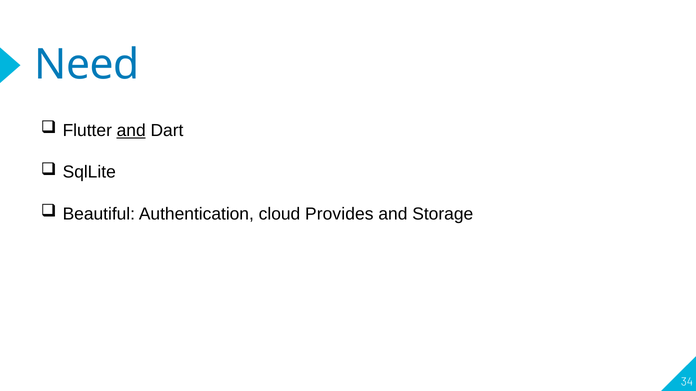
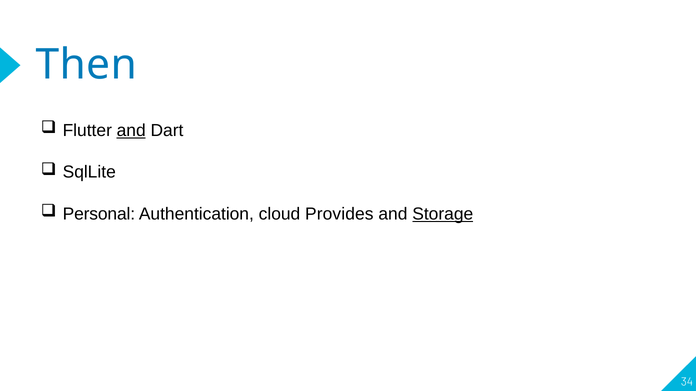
Need: Need -> Then
Beautiful: Beautiful -> Personal
Storage underline: none -> present
